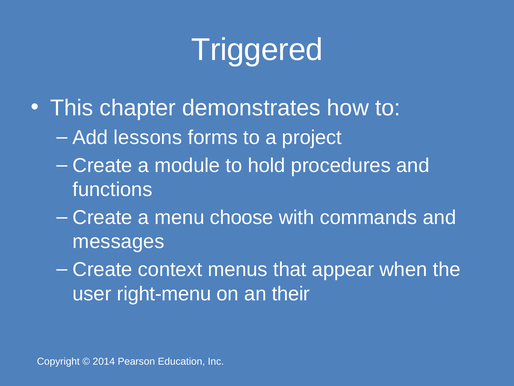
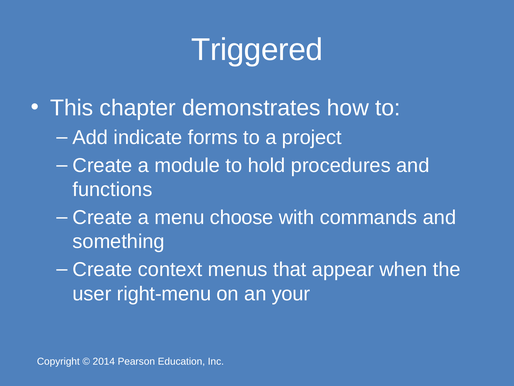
lessons: lessons -> indicate
messages: messages -> something
their: their -> your
